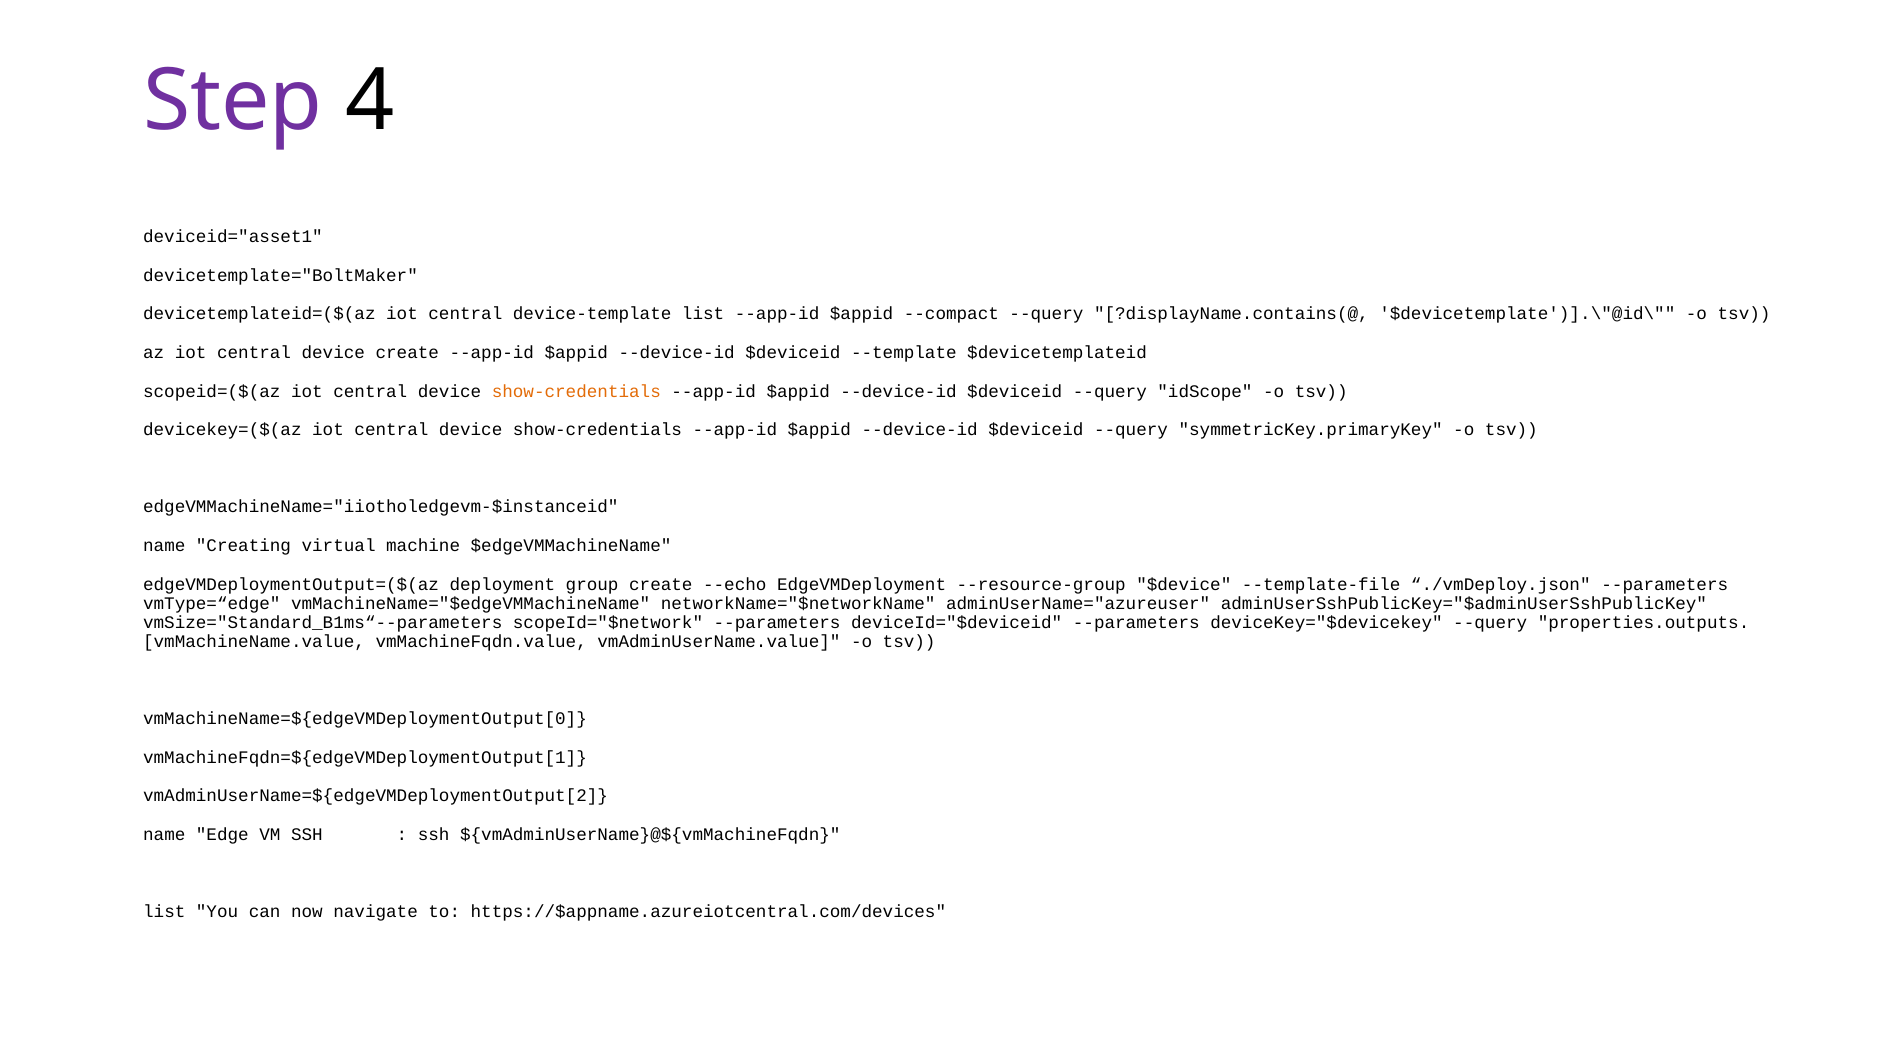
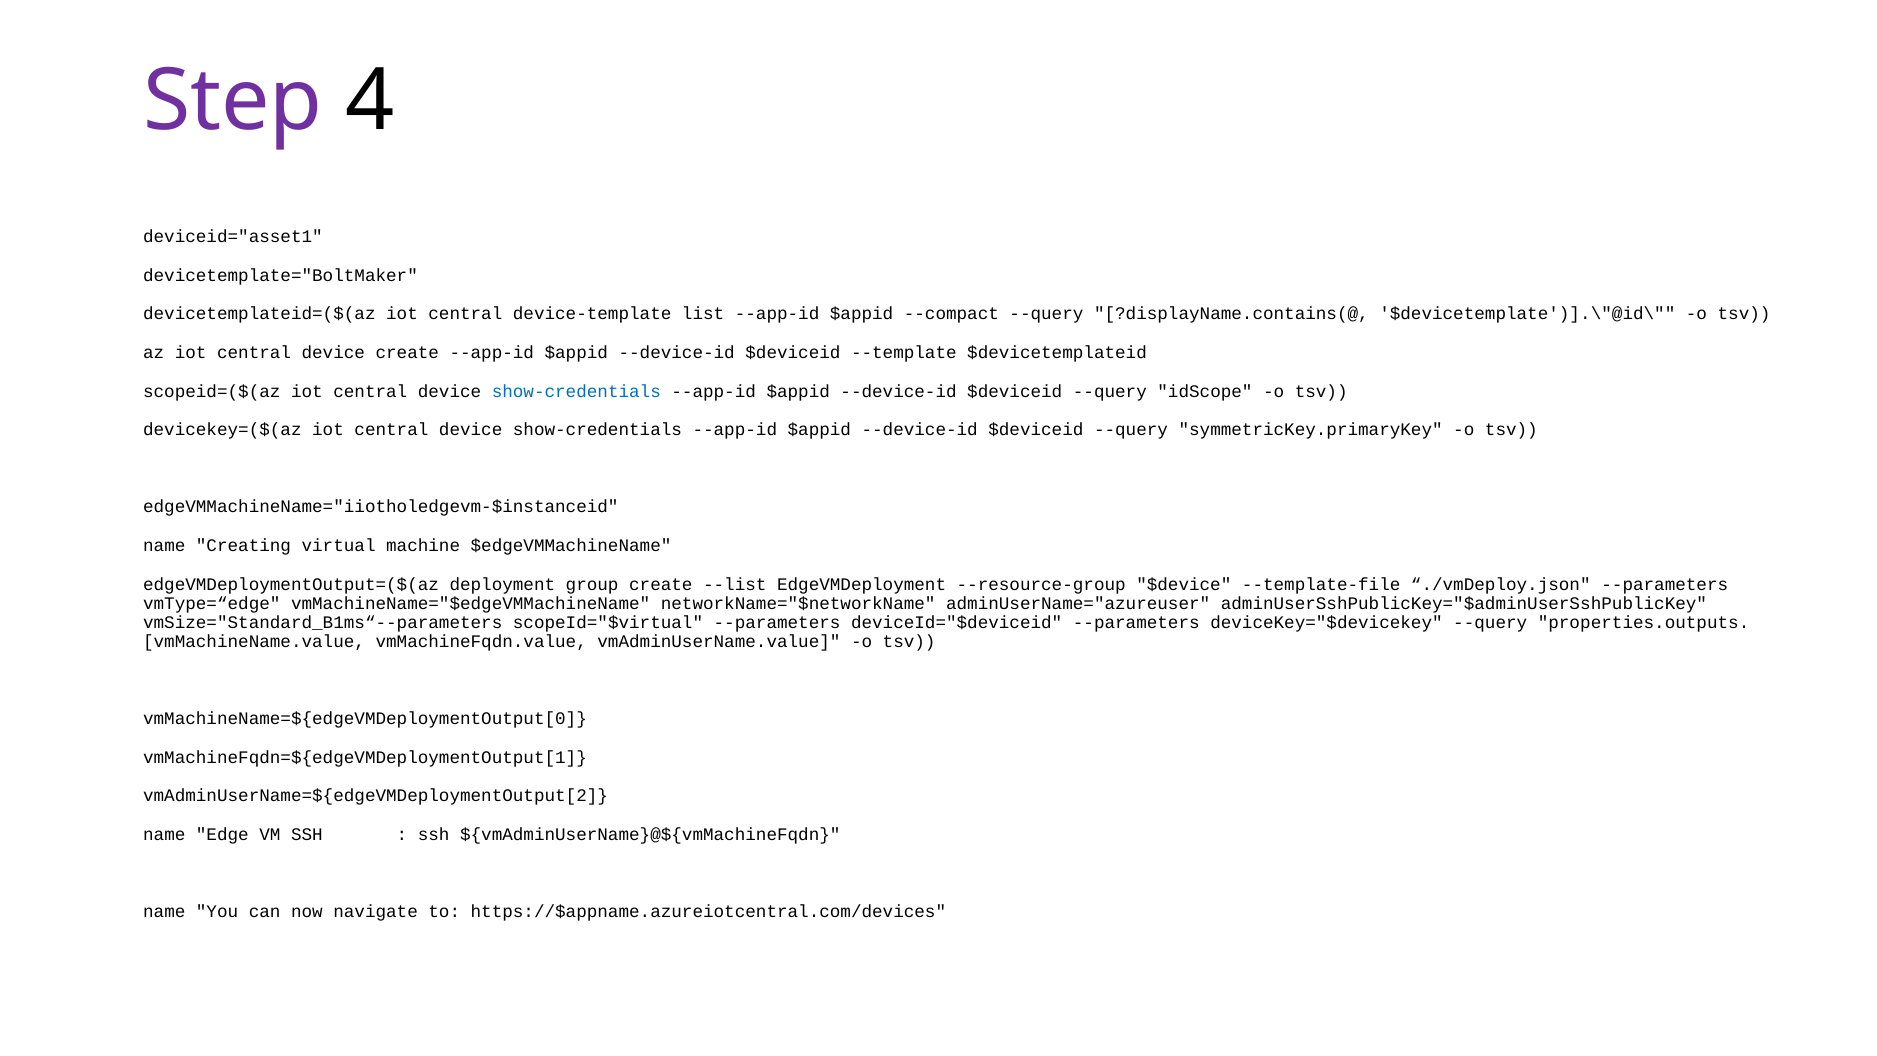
show-credentials at (576, 391) colour: orange -> blue
--echo: --echo -> --list
scopeId="$network: scopeId="$network -> scopeId="$virtual
list at (164, 912): list -> name
